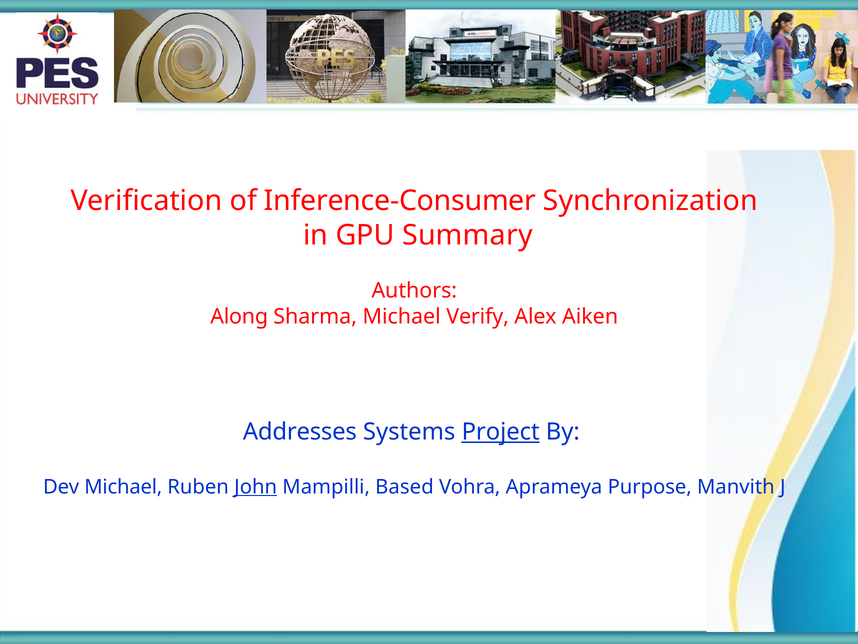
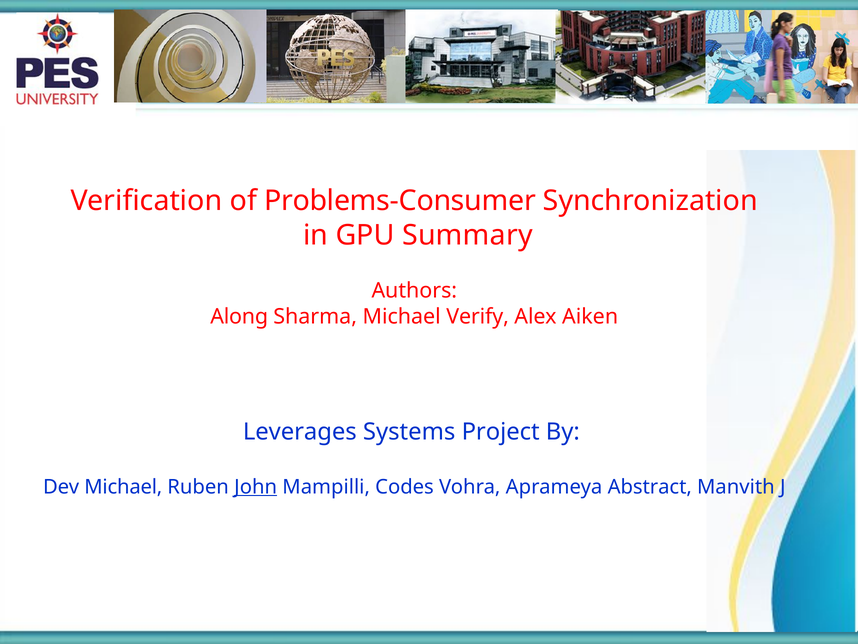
Inference-Consumer: Inference-Consumer -> Problems-Consumer
Addresses: Addresses -> Leverages
Project underline: present -> none
Based: Based -> Codes
Purpose: Purpose -> Abstract
